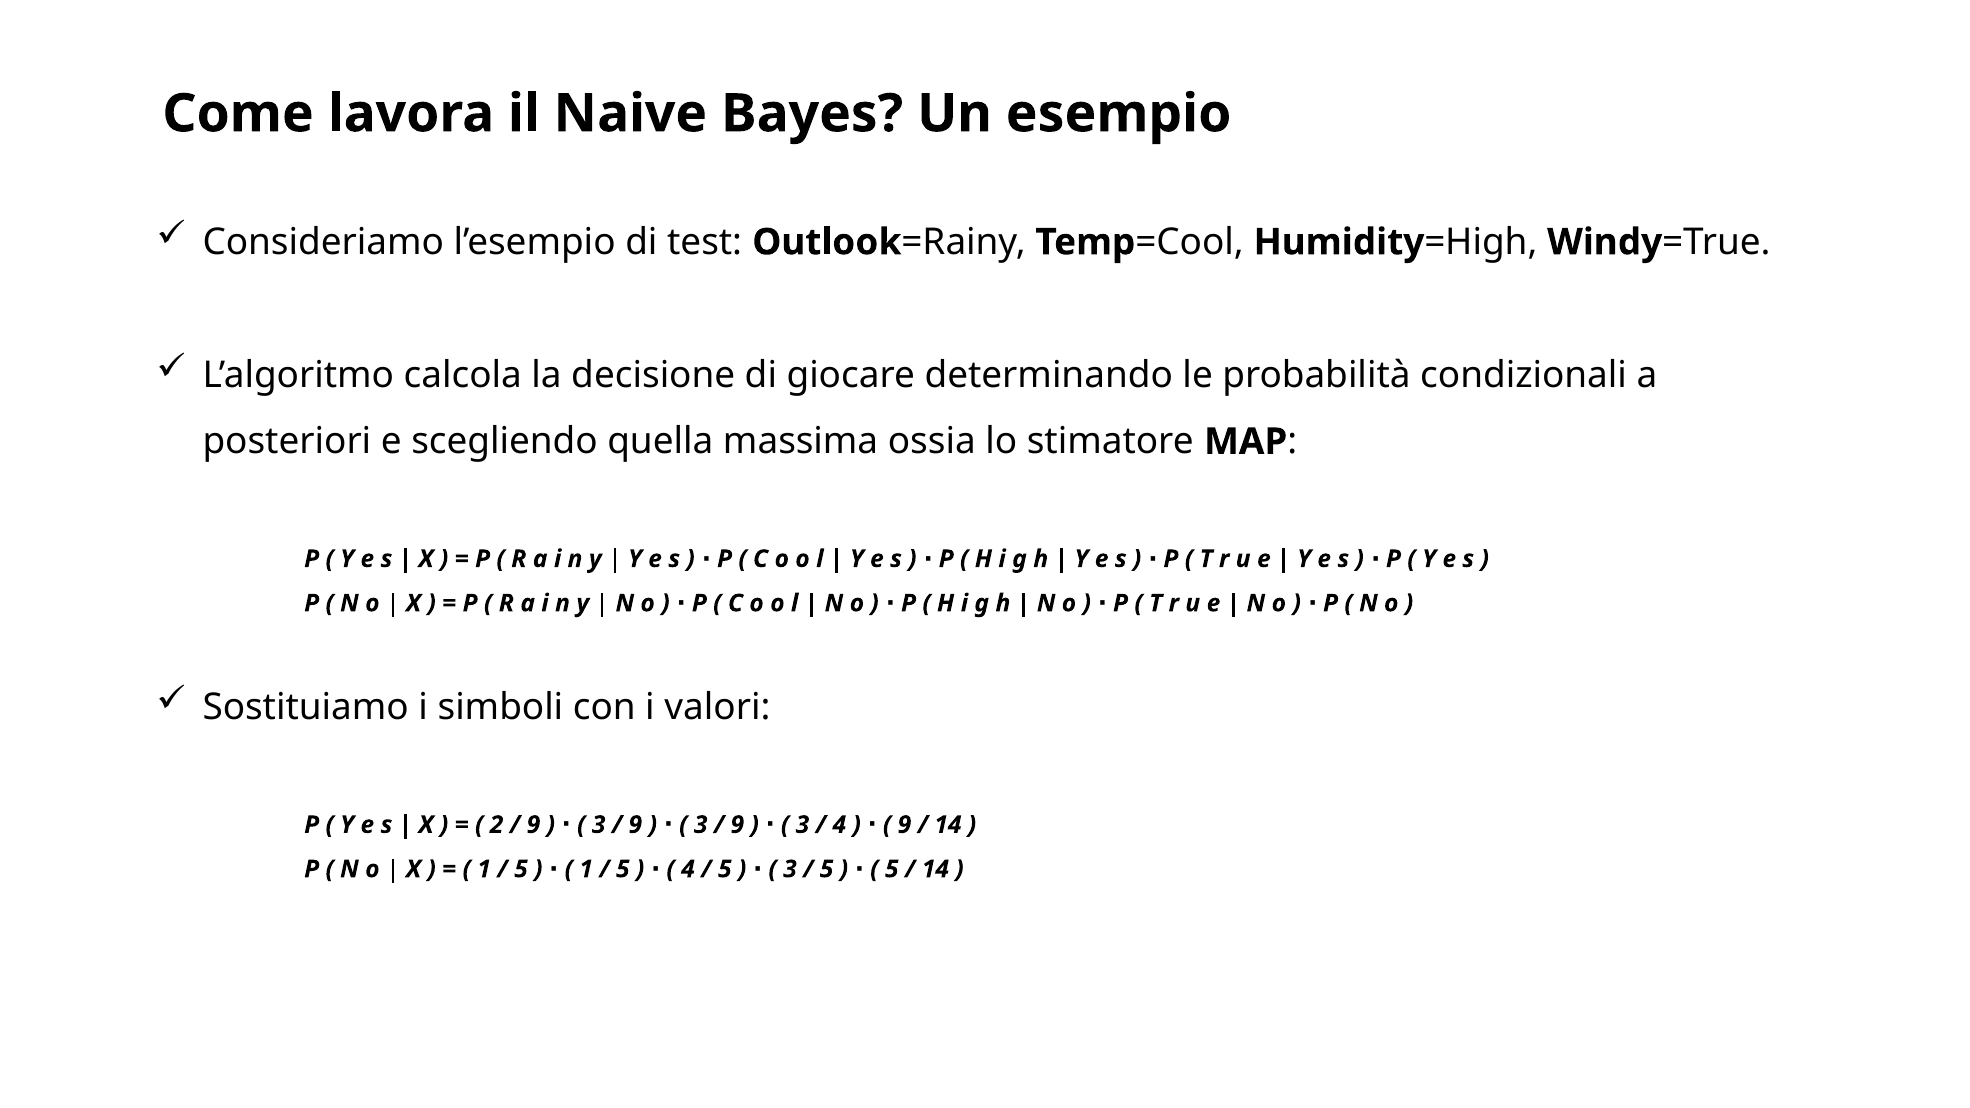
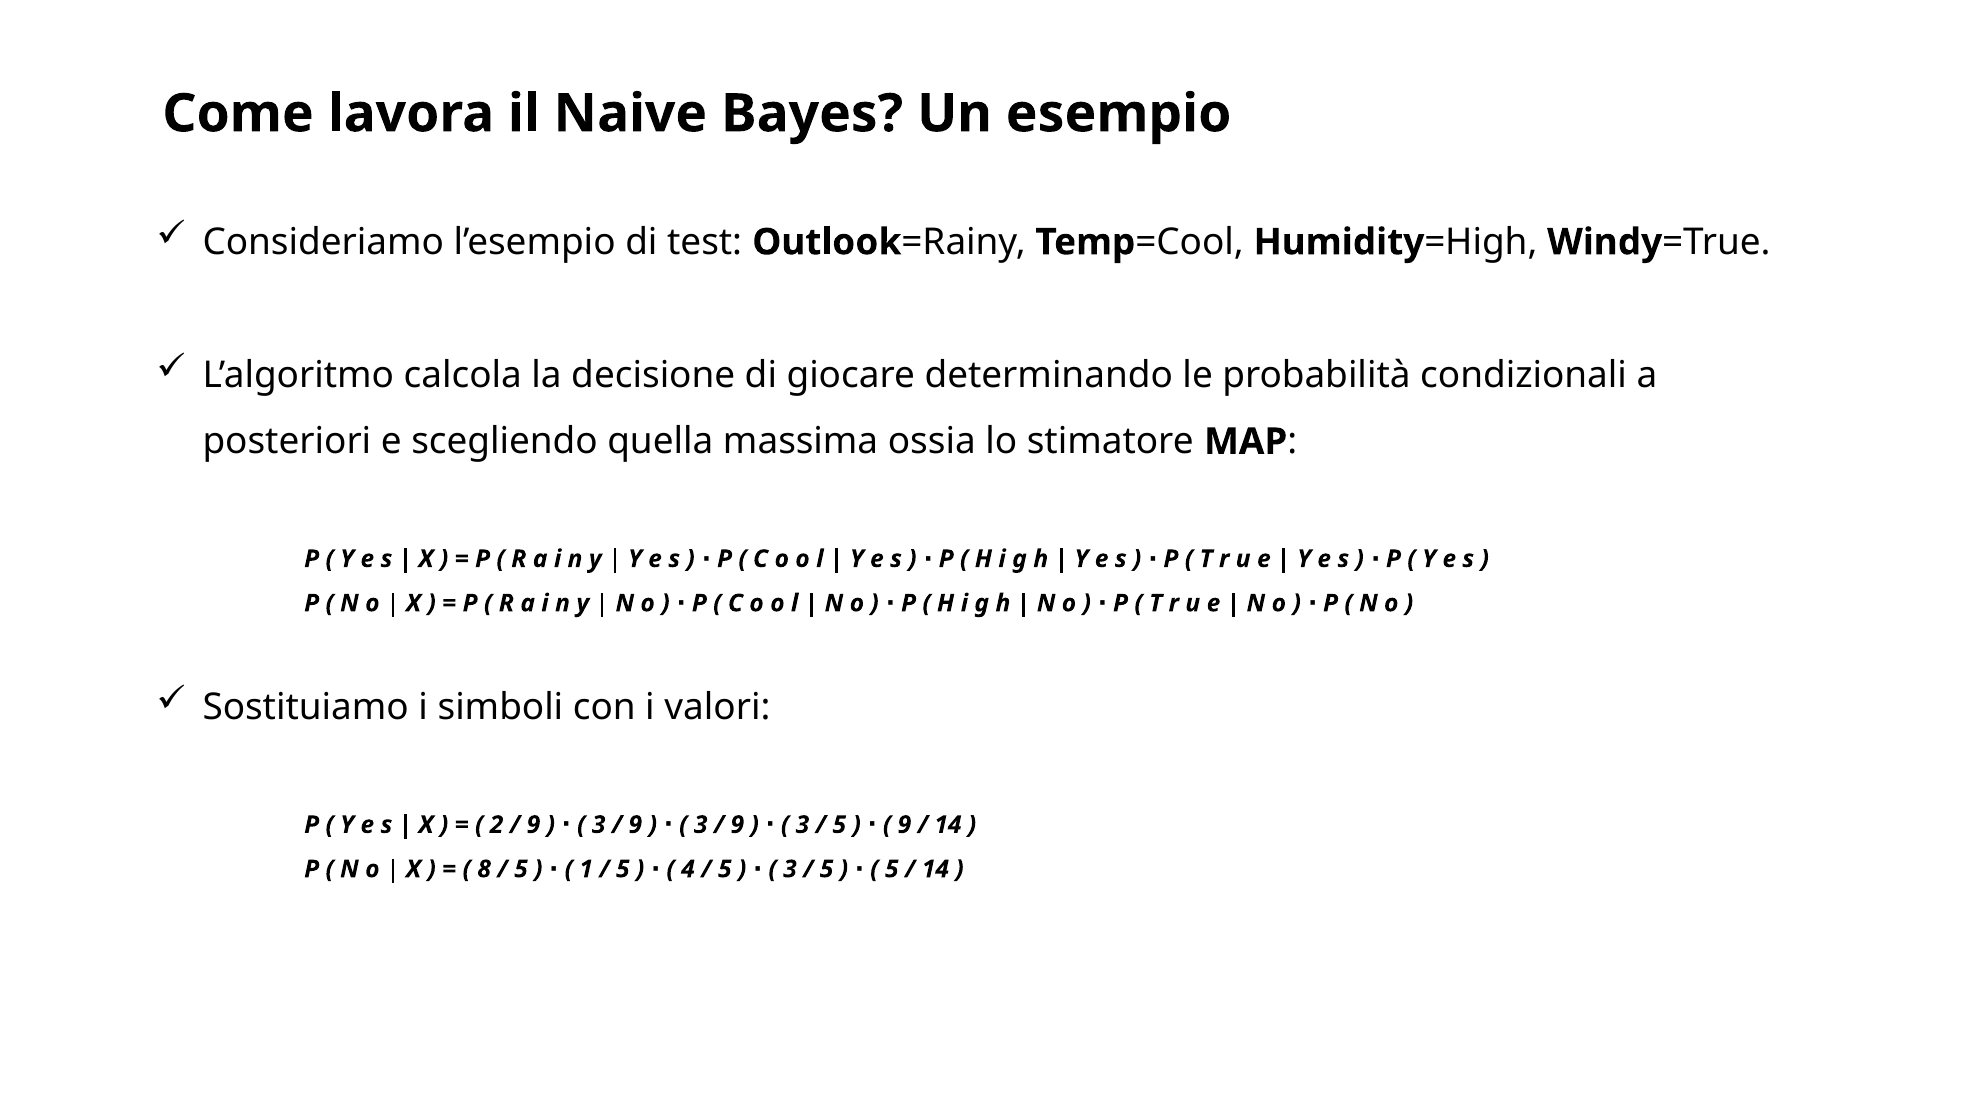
4 at (839, 825): 4 -> 5
1 at (484, 869): 1 -> 8
